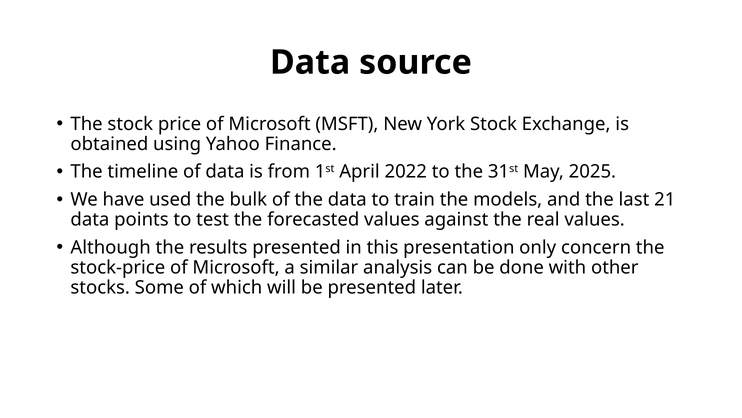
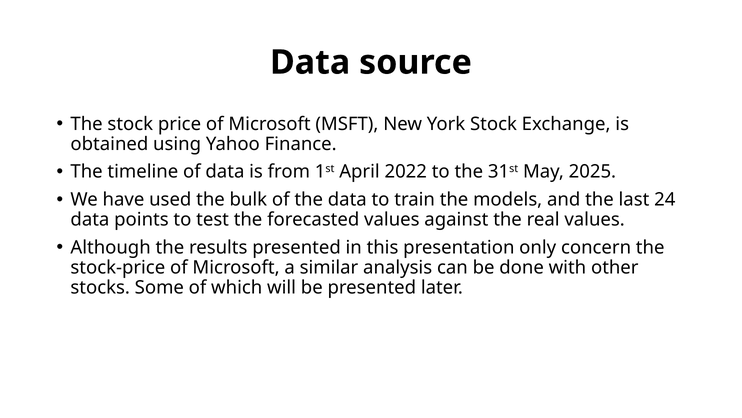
21: 21 -> 24
